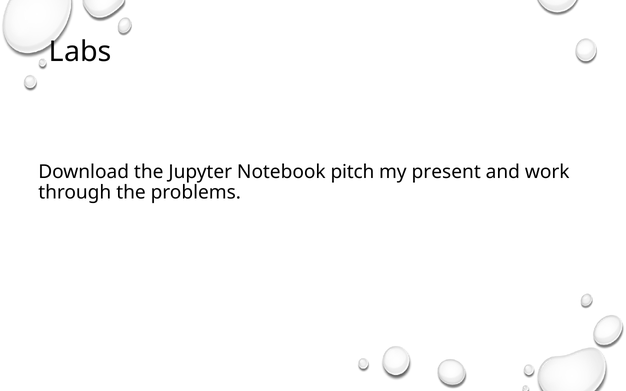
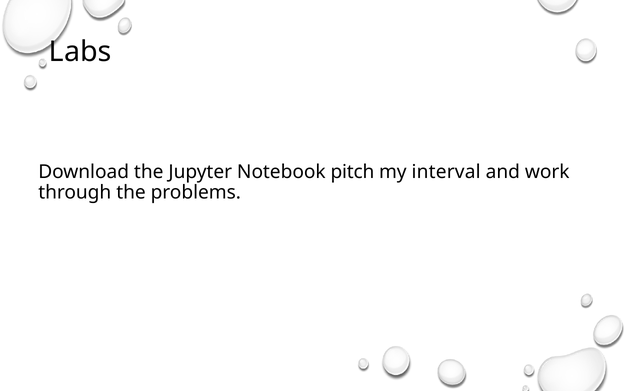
present: present -> interval
